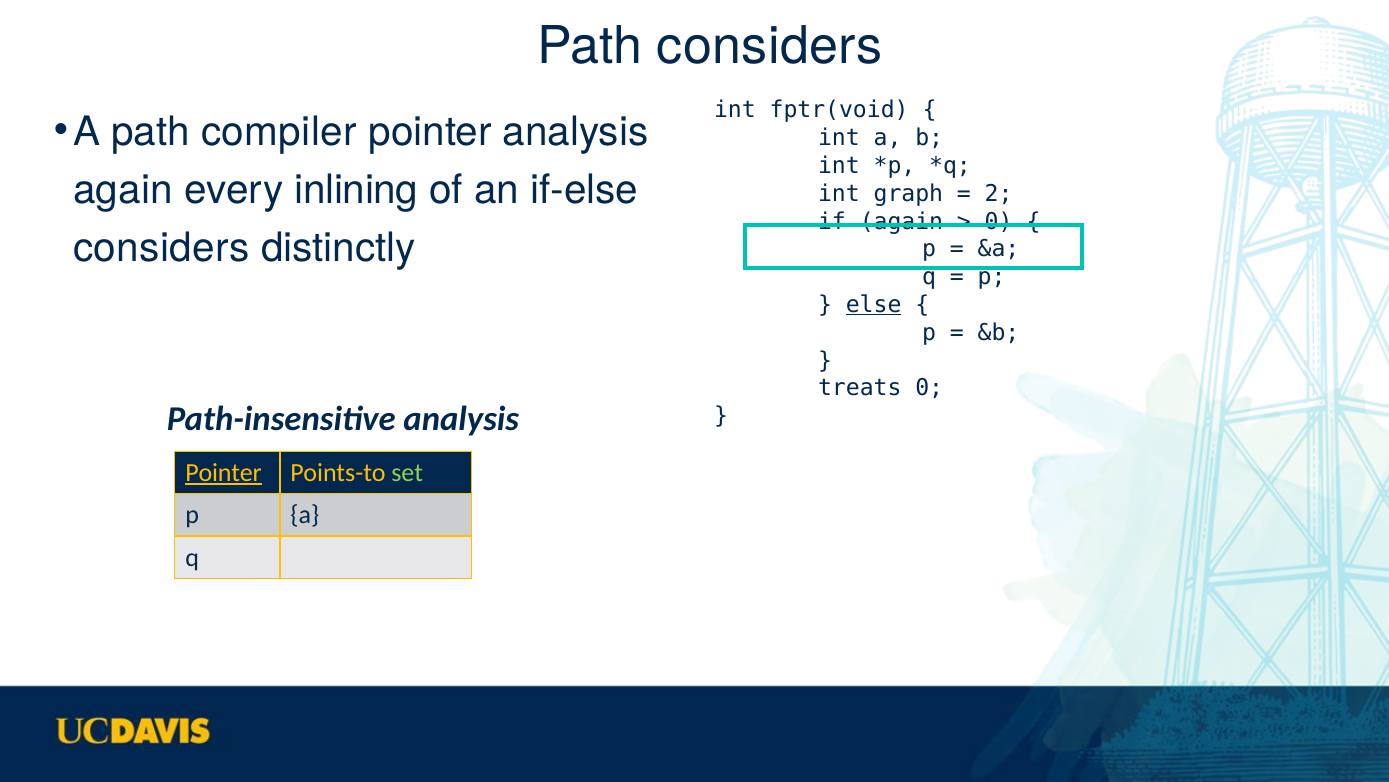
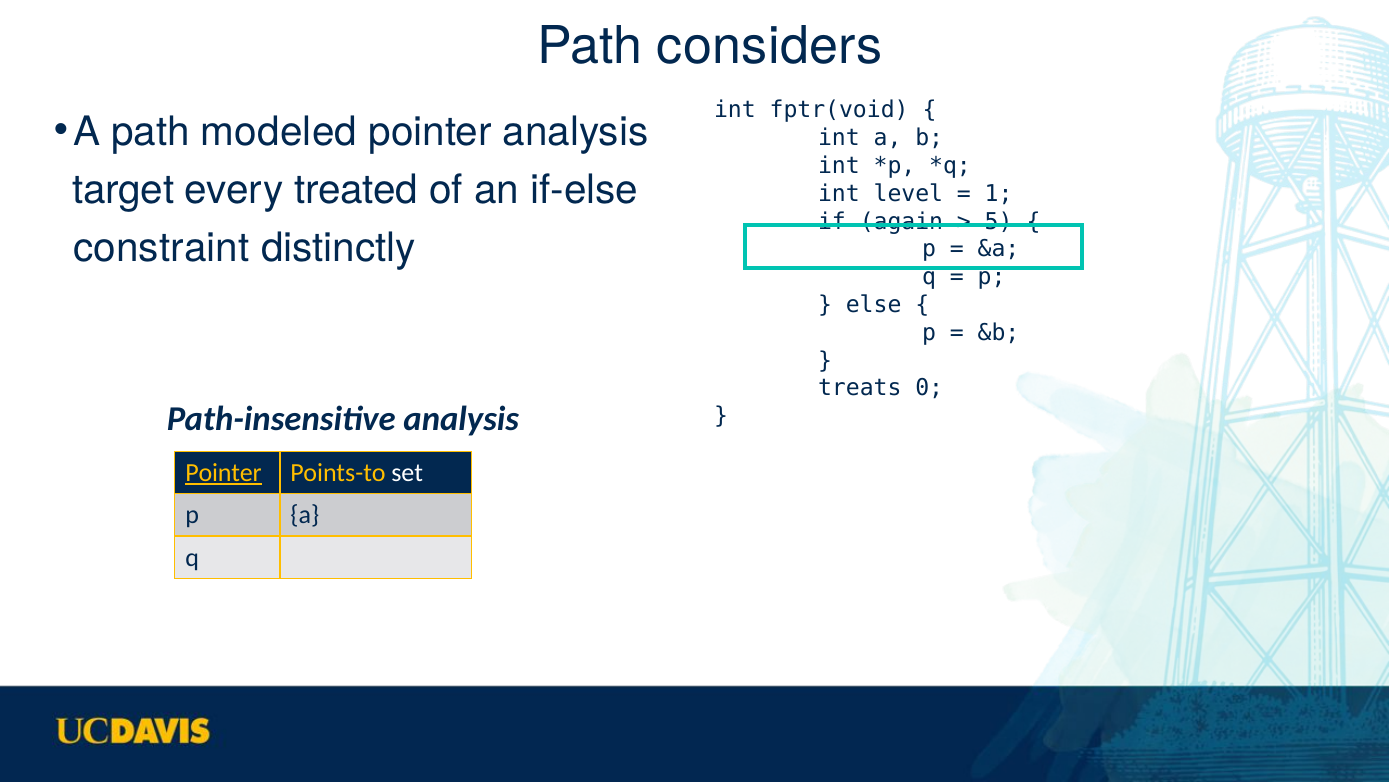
compiler: compiler -> modeled
again at (123, 190): again -> target
inlining: inlining -> treated
graph: graph -> level
2: 2 -> 1
0 at (999, 221): 0 -> 5
considers at (161, 248): considers -> constraint
else underline: present -> none
set colour: light green -> white
